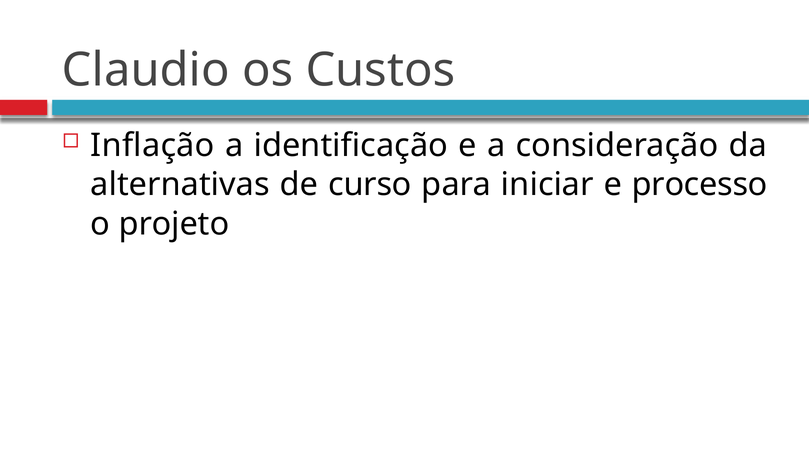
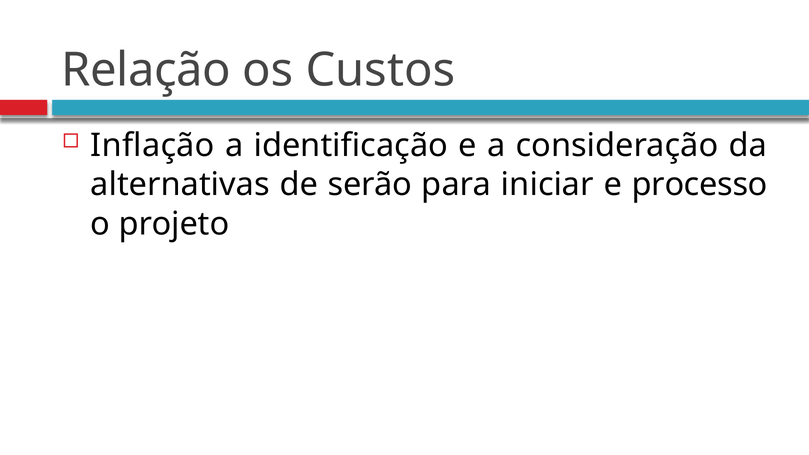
Claudio: Claudio -> Relação
curso: curso -> serão
